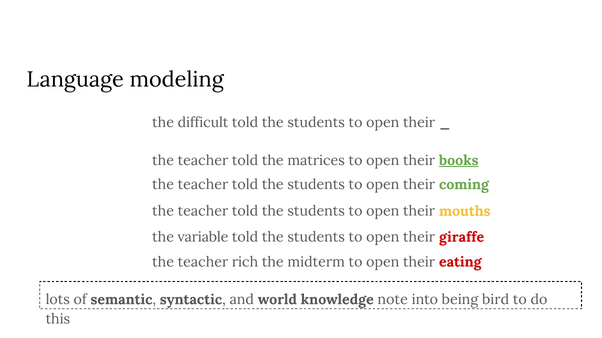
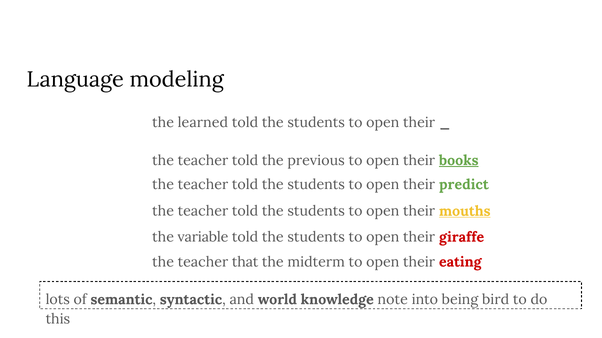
difficult: difficult -> learned
matrices: matrices -> previous
coming: coming -> predict
mouths underline: none -> present
rich: rich -> that
